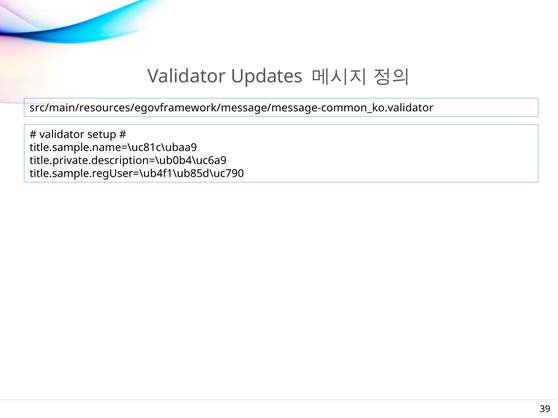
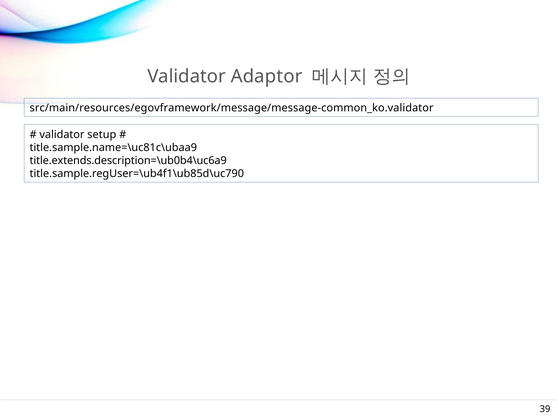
Updates: Updates -> Adaptor
title.private.description=\ub0b4\uc6a9: title.private.description=\ub0b4\uc6a9 -> title.extends.description=\ub0b4\uc6a9
